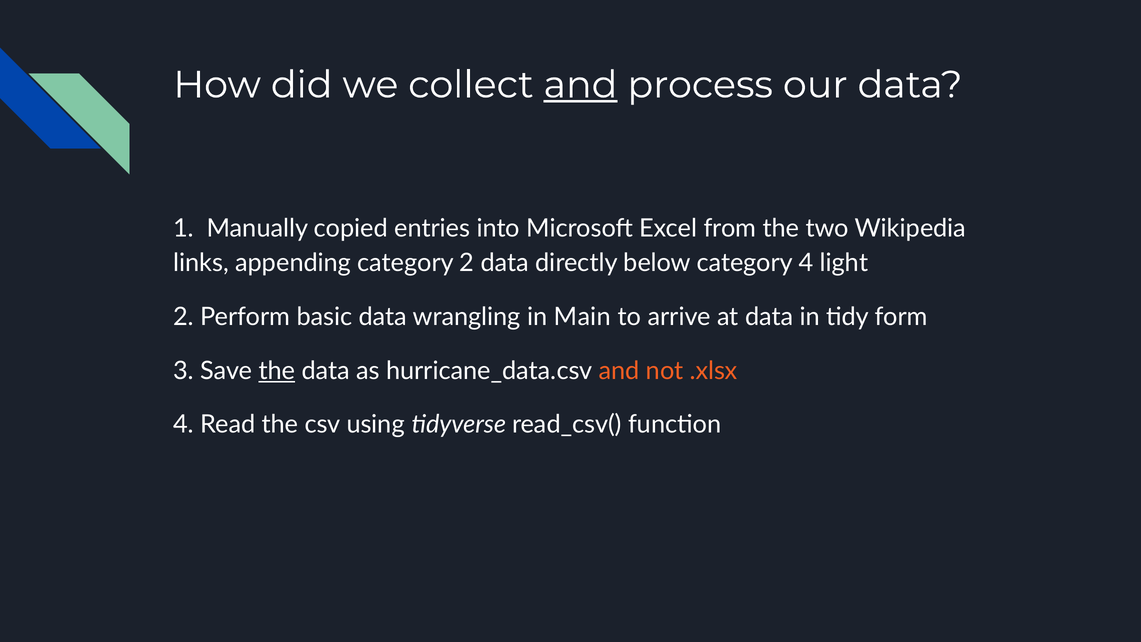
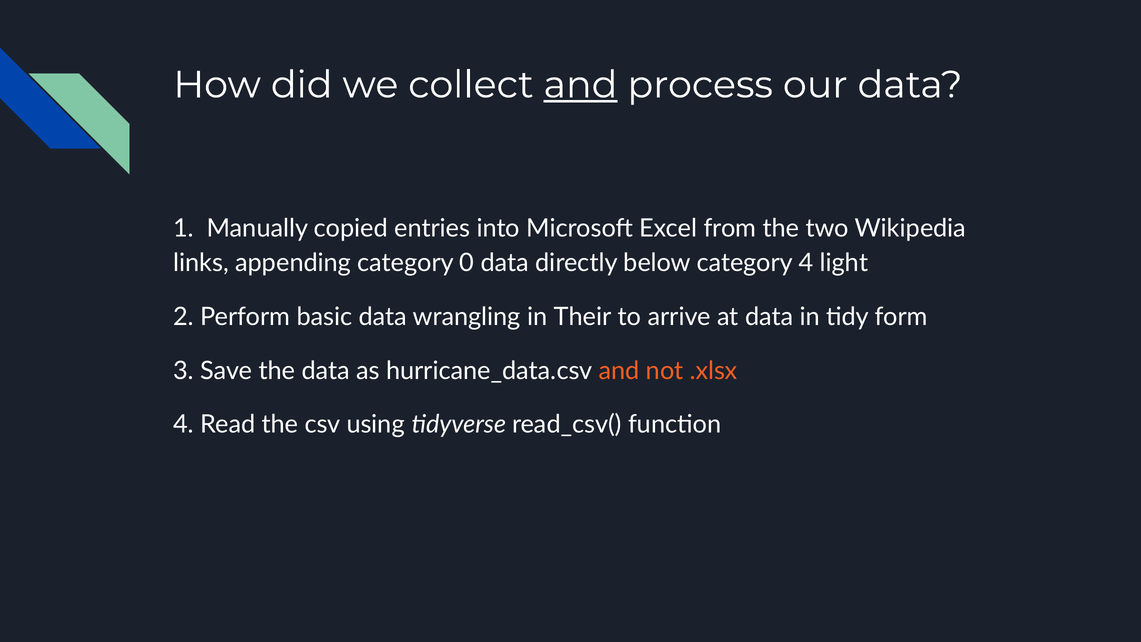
category 2: 2 -> 0
Main: Main -> Their
the at (277, 371) underline: present -> none
